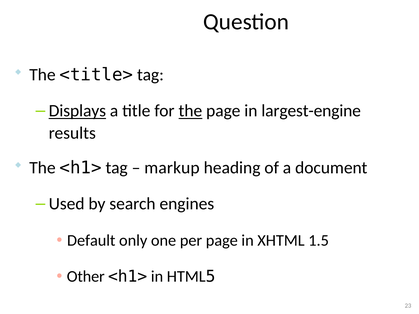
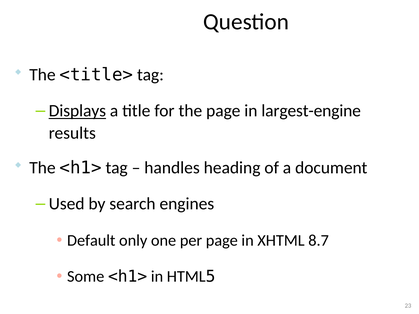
the at (190, 111) underline: present -> none
markup: markup -> handles
1.5: 1.5 -> 8.7
Other: Other -> Some
